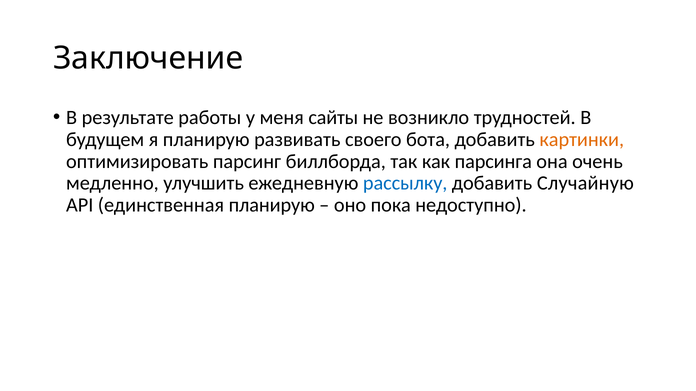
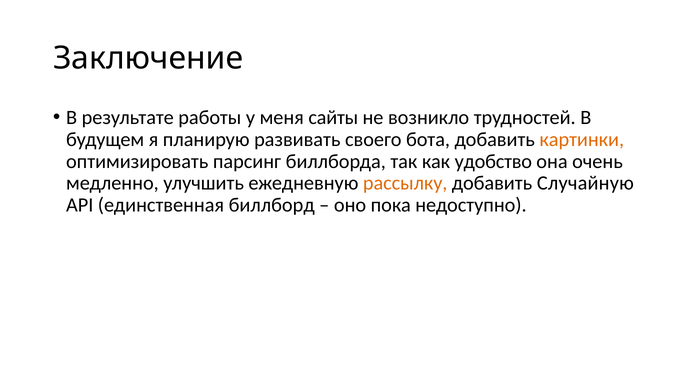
парсинга: парсинга -> удобство
рассылку colour: blue -> orange
единственная планирую: планирую -> биллборд
